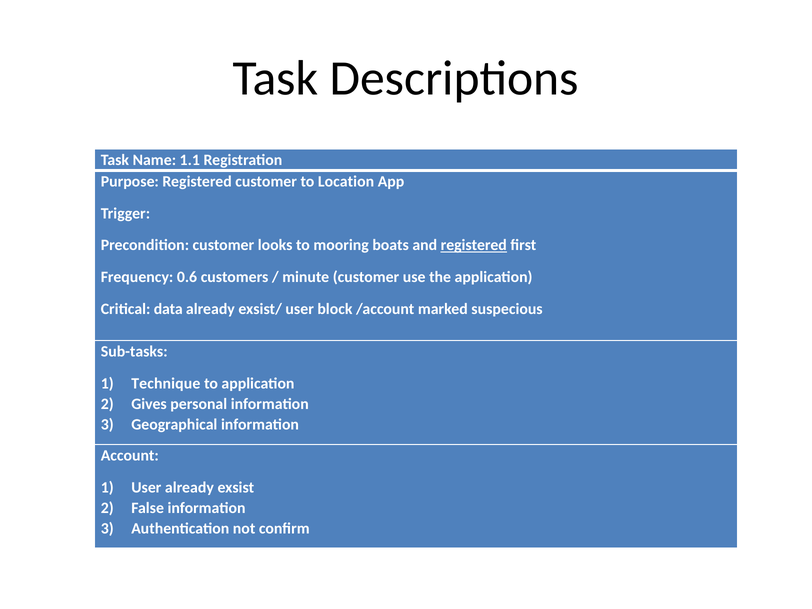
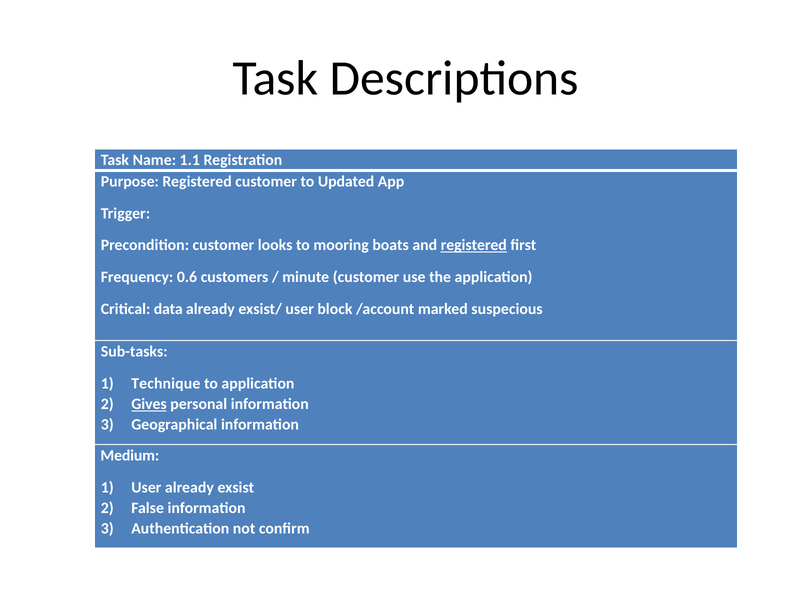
Location: Location -> Updated
Gives underline: none -> present
Account: Account -> Medium
